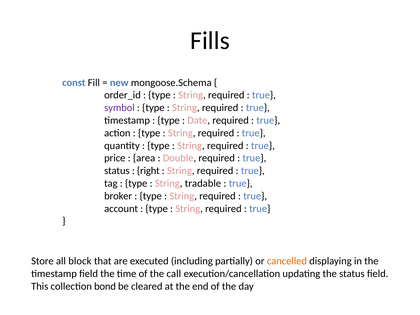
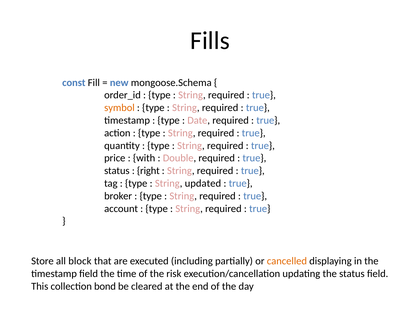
symbol colour: purple -> orange
area: area -> with
tradable: tradable -> updated
call: call -> risk
